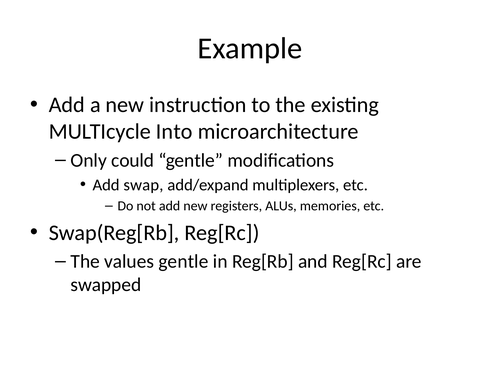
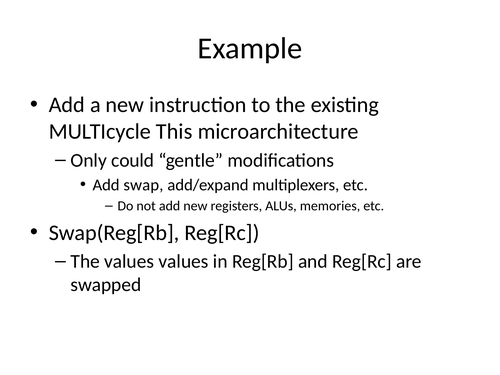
Into: Into -> This
values gentle: gentle -> values
